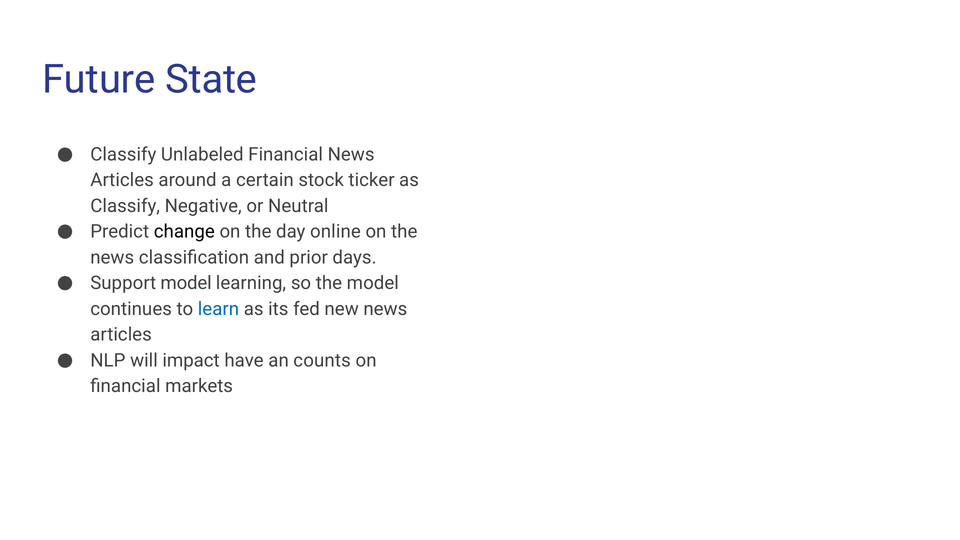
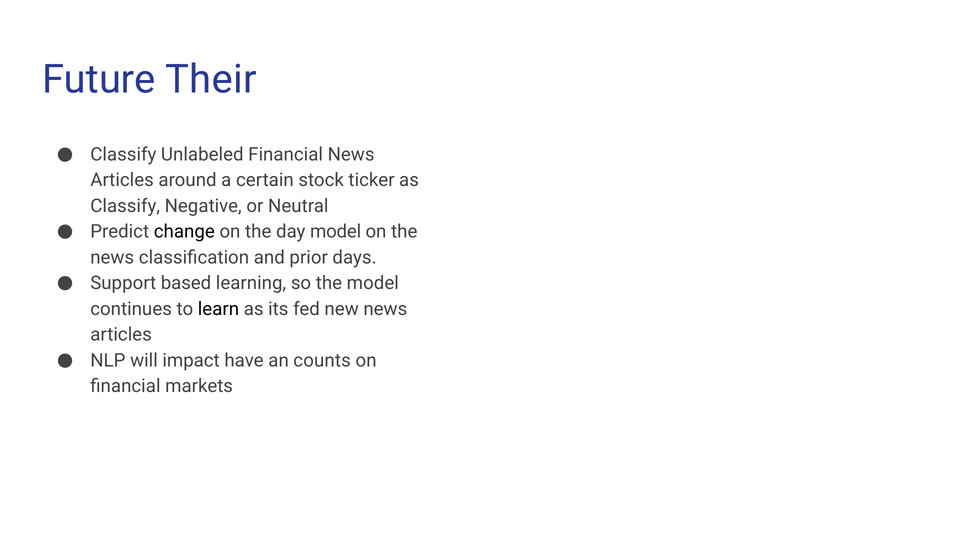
State: State -> Their
day online: online -> model
Support model: model -> based
learn colour: blue -> black
